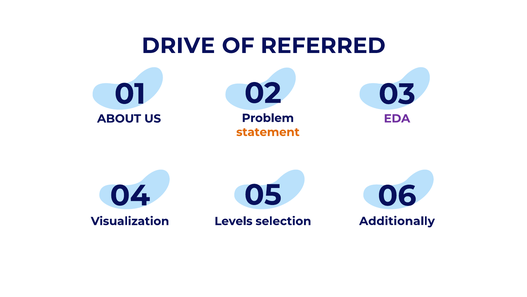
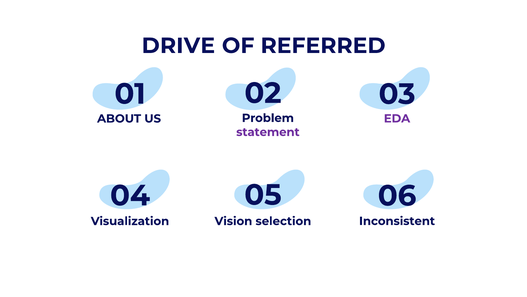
statement colour: orange -> purple
Additionally: Additionally -> Inconsistent
Levels: Levels -> Vision
